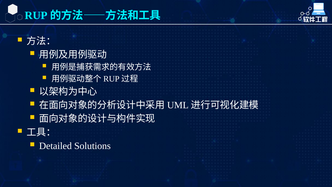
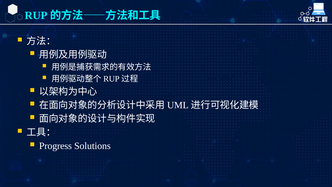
Detailed: Detailed -> Progress
